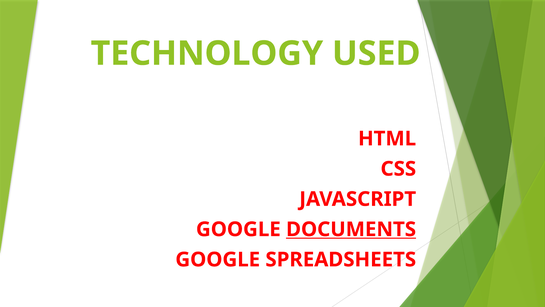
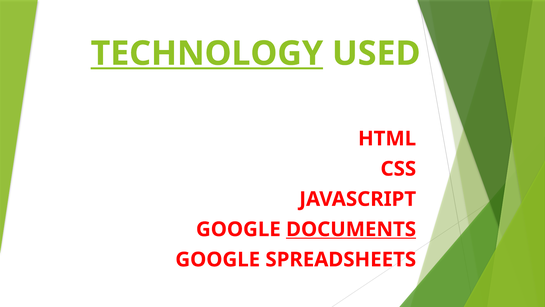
TECHNOLOGY underline: none -> present
